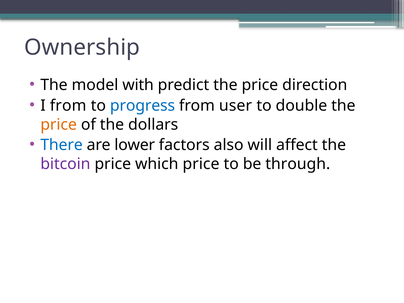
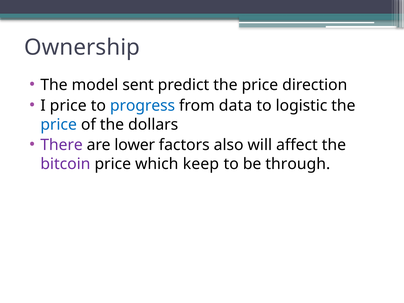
with: with -> sent
I from: from -> price
user: user -> data
double: double -> logistic
price at (59, 125) colour: orange -> blue
There colour: blue -> purple
which price: price -> keep
